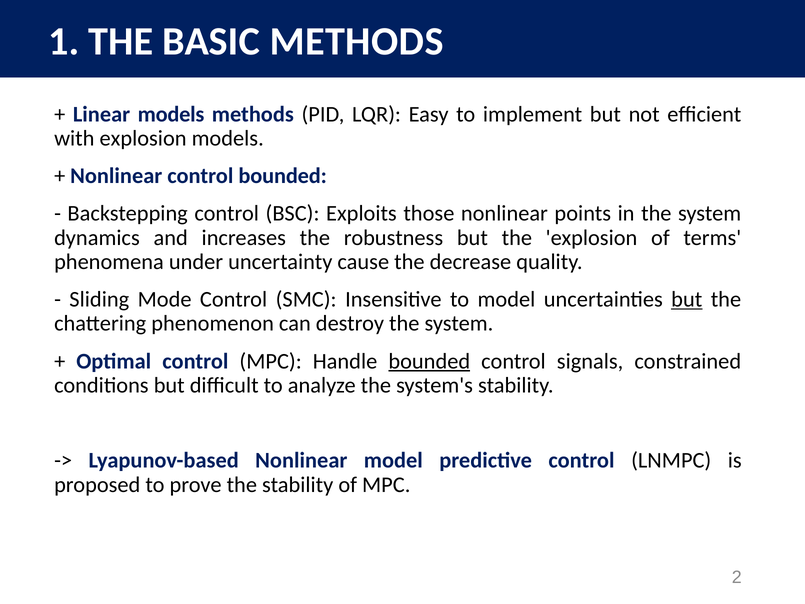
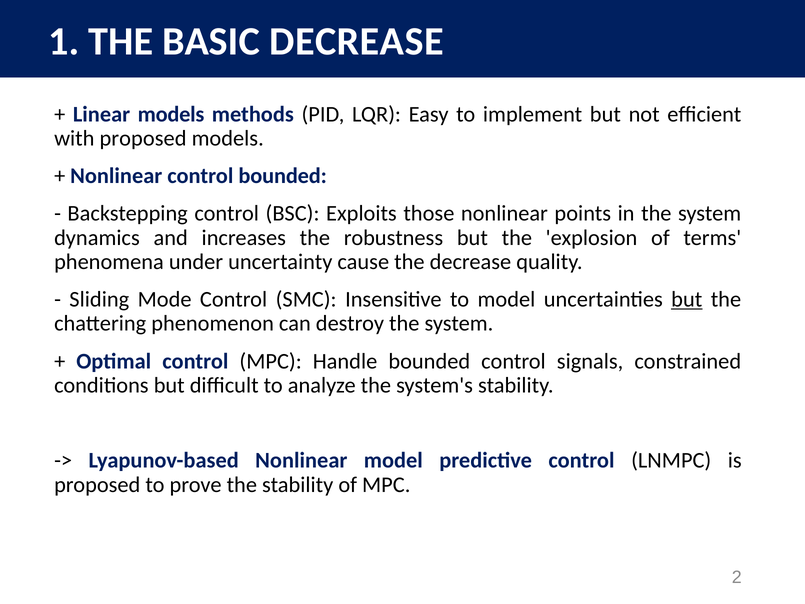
BASIC METHODS: METHODS -> DECREASE
with explosion: explosion -> proposed
bounded at (429, 361) underline: present -> none
